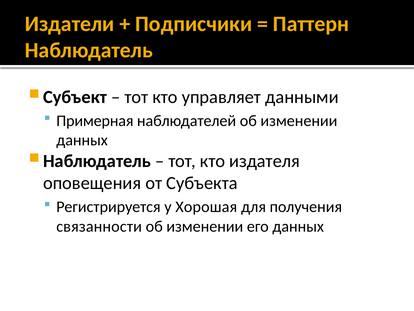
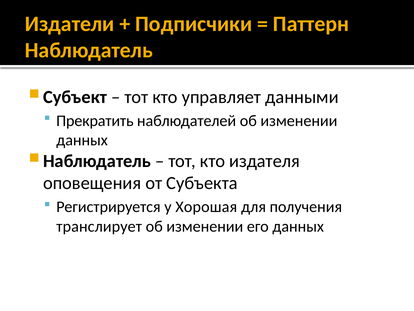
Примерная: Примерная -> Прекратить
связанности: связанности -> транслирует
